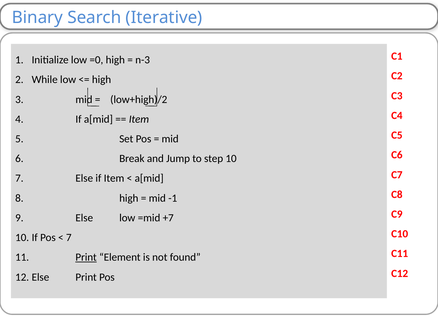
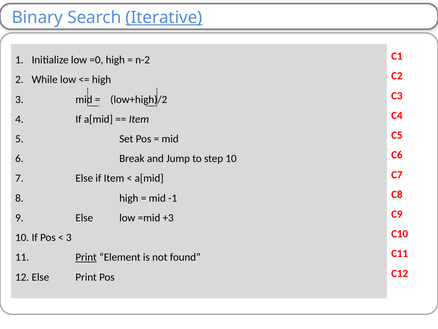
Iterative underline: none -> present
n-3: n-3 -> n-2
+7: +7 -> +3
7 at (69, 237): 7 -> 3
